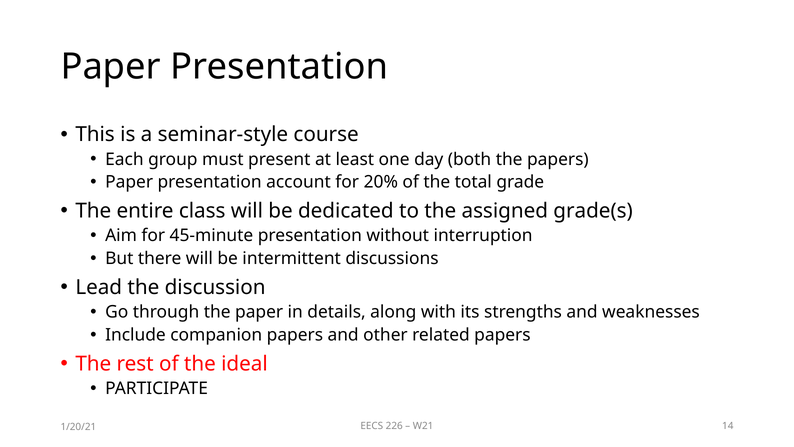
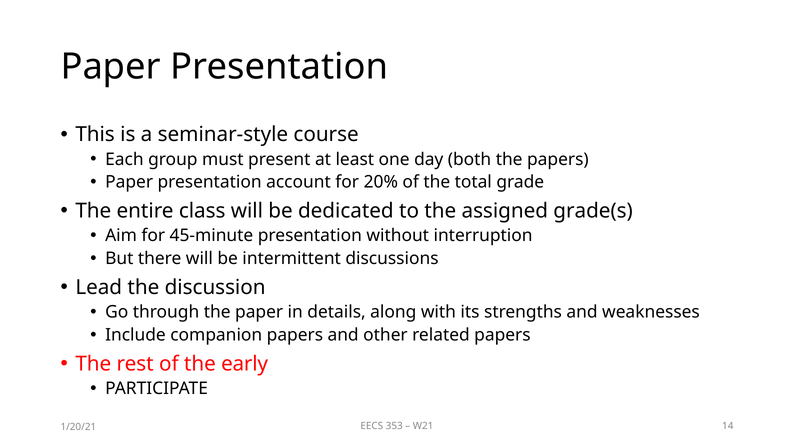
ideal: ideal -> early
226: 226 -> 353
